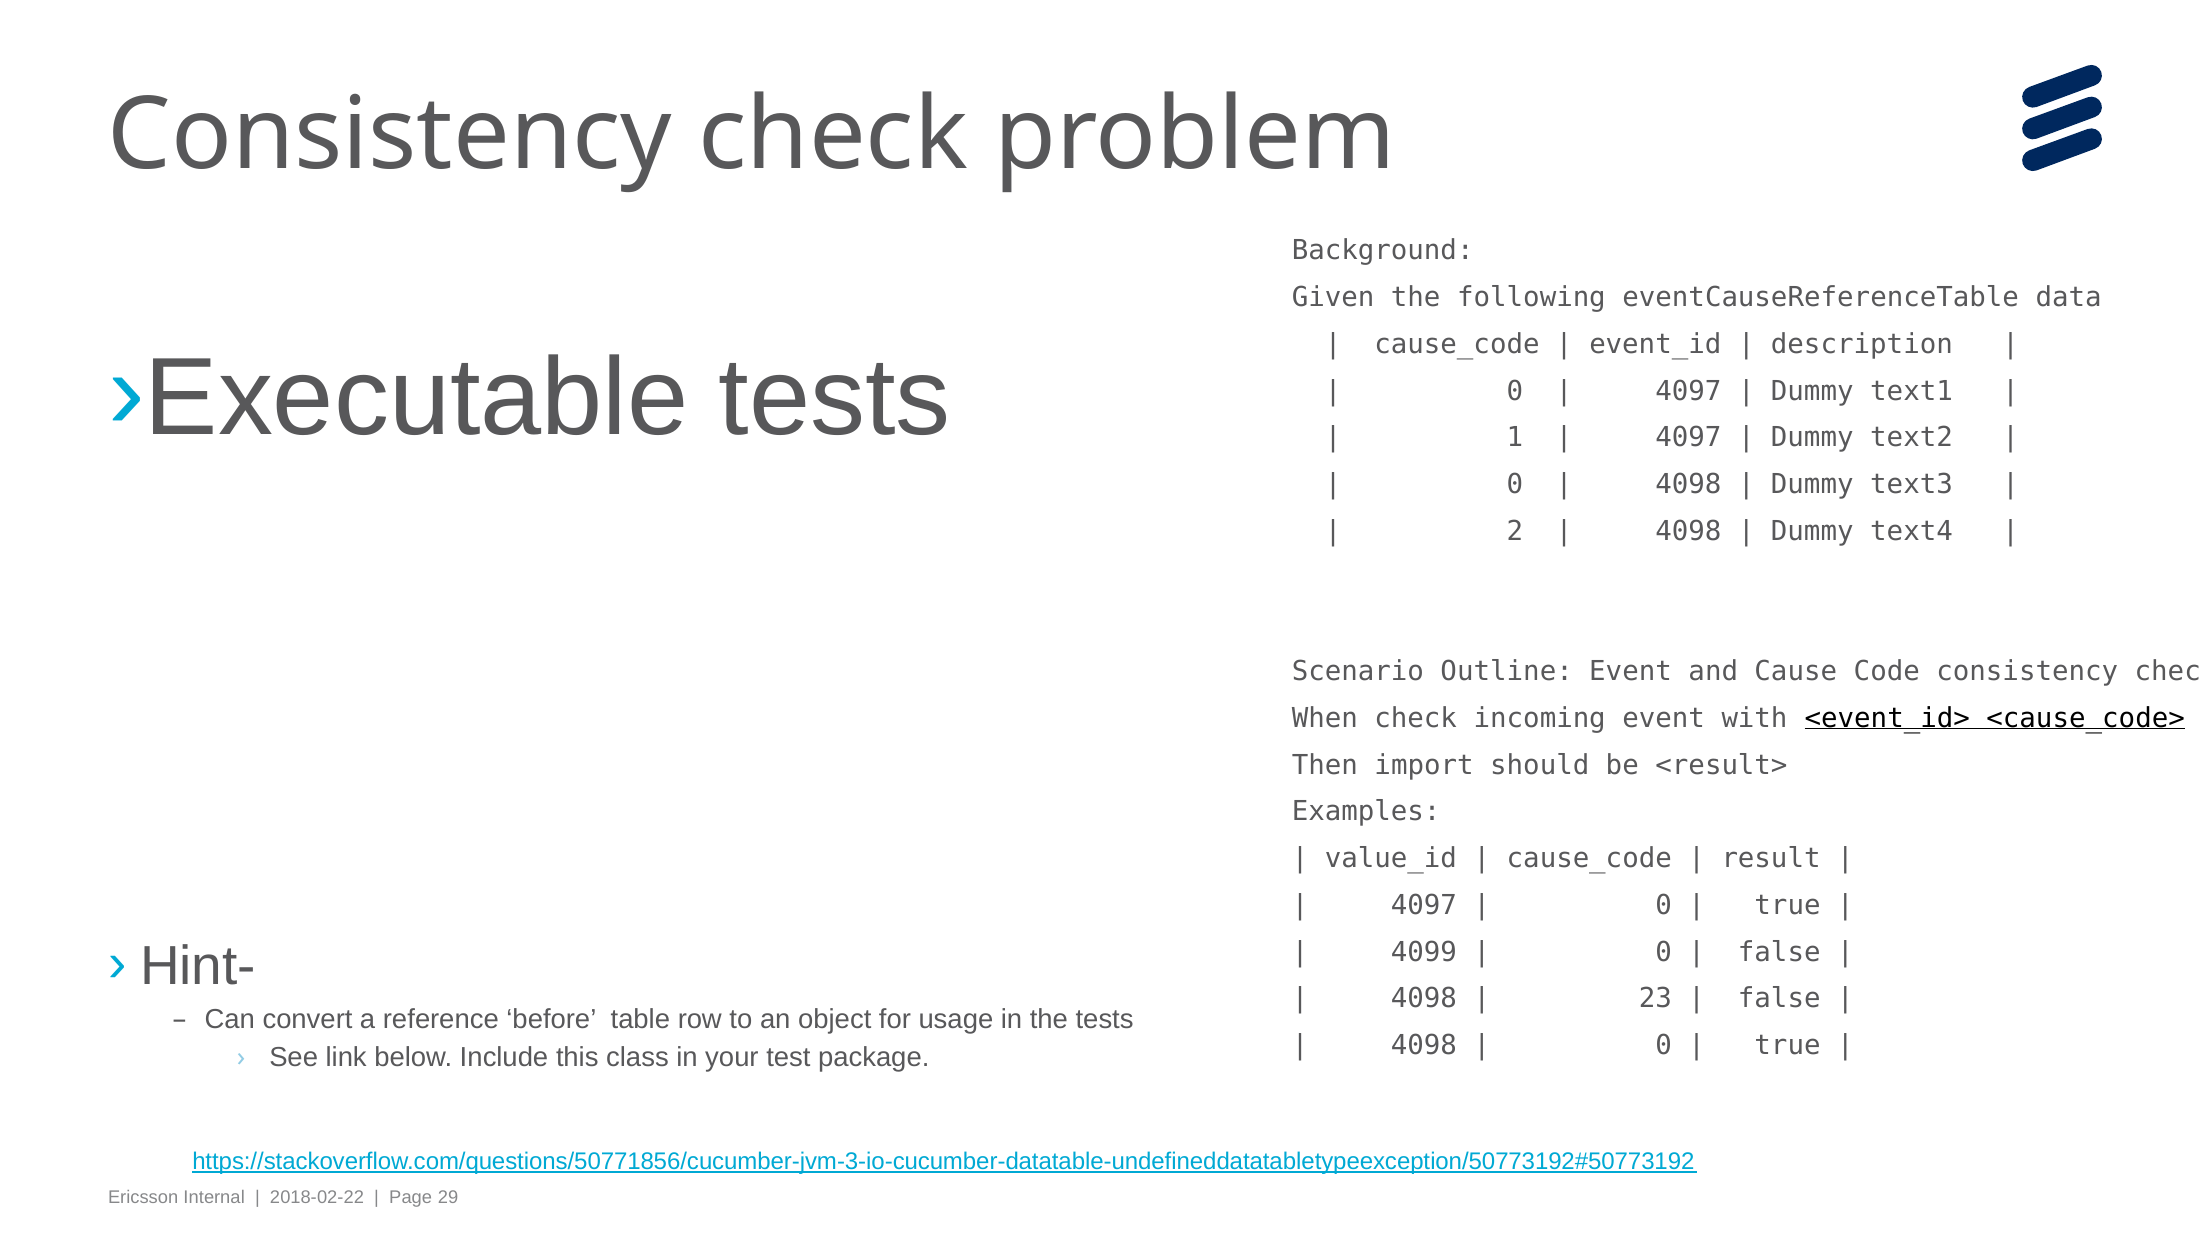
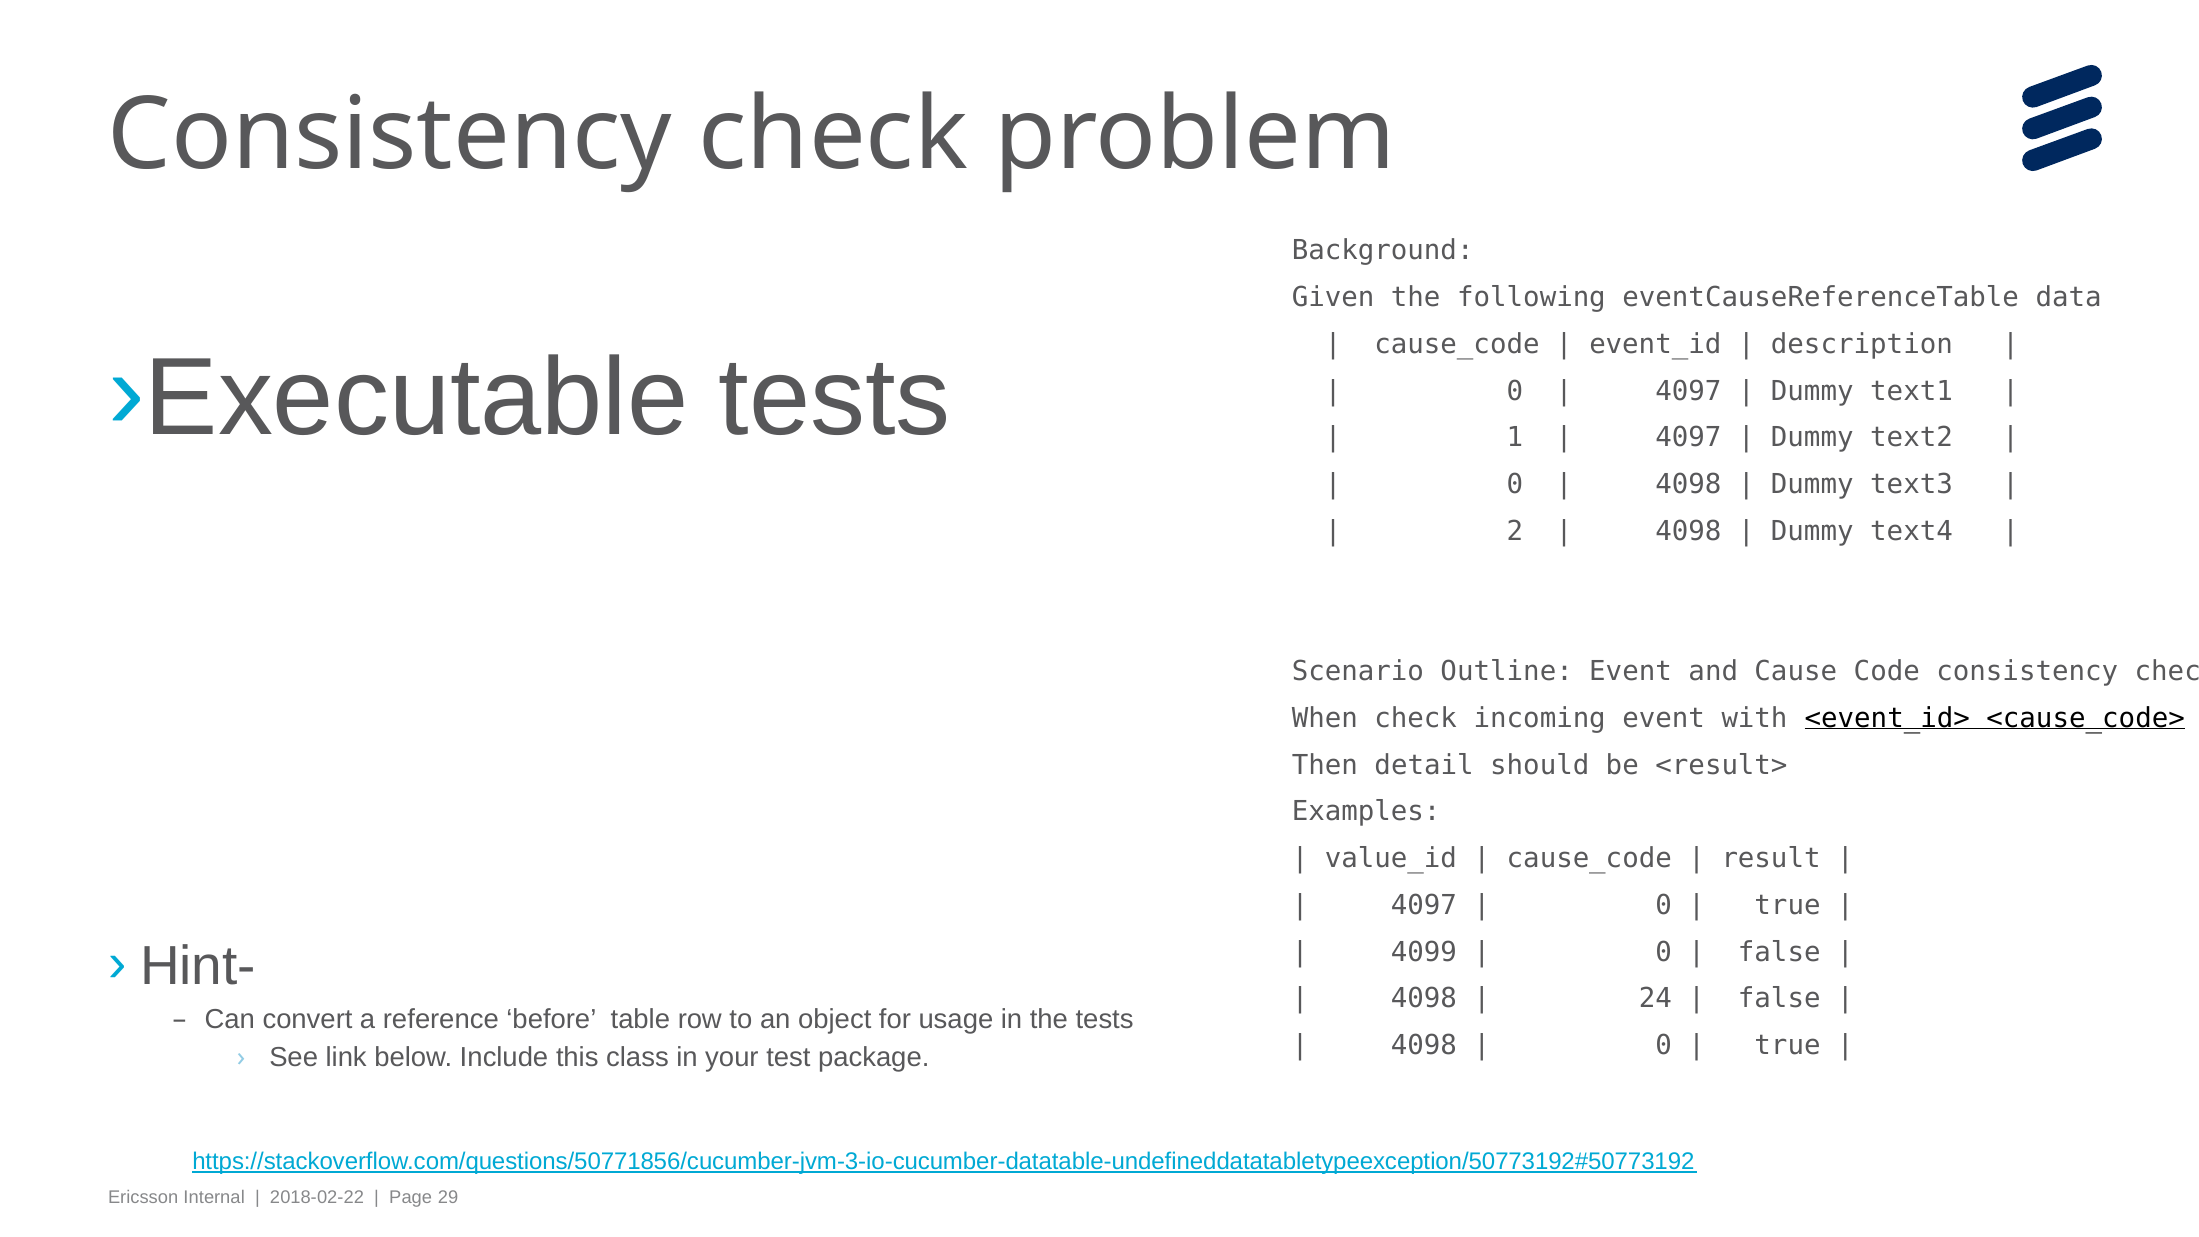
import: import -> detail
23: 23 -> 24
